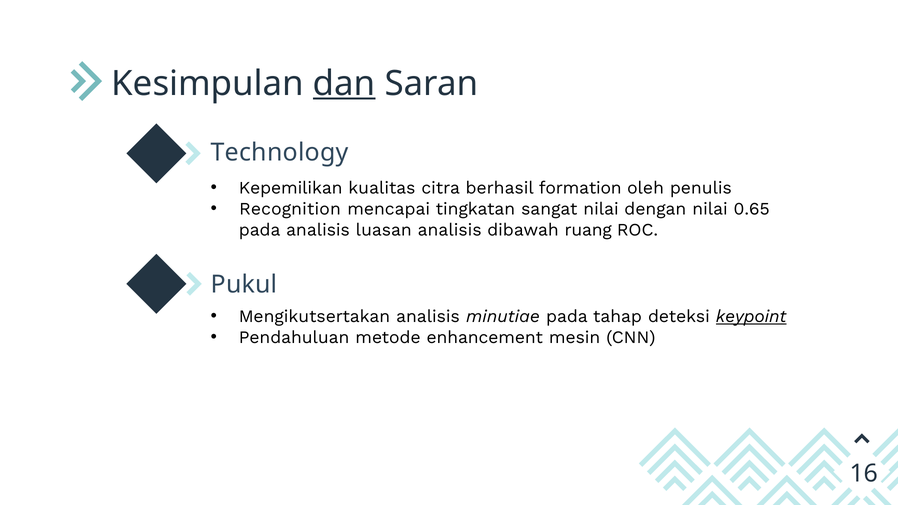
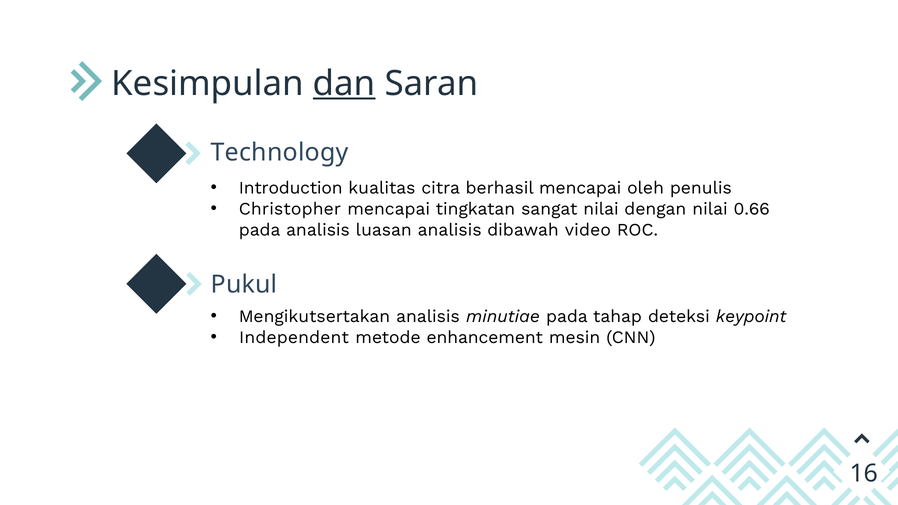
Kepemilikan: Kepemilikan -> Introduction
berhasil formation: formation -> mencapai
Recognition: Recognition -> Christopher
0.65: 0.65 -> 0.66
ruang: ruang -> video
keypoint underline: present -> none
Pendahuluan: Pendahuluan -> Independent
